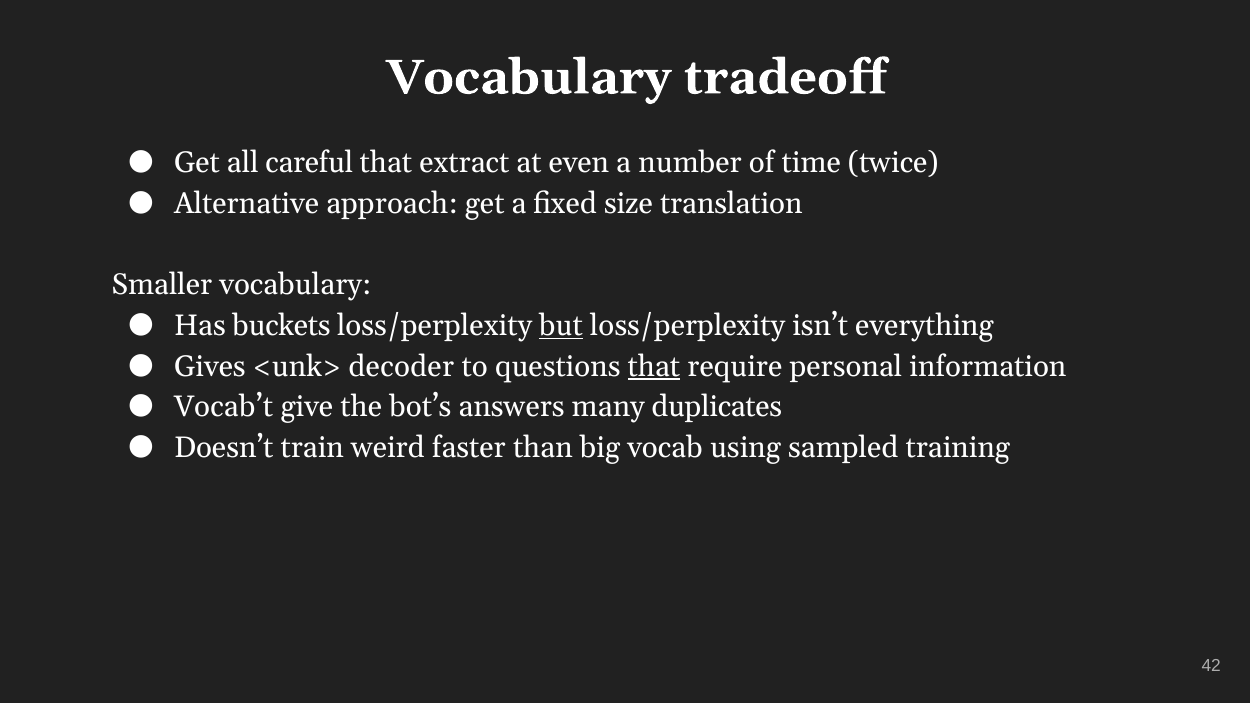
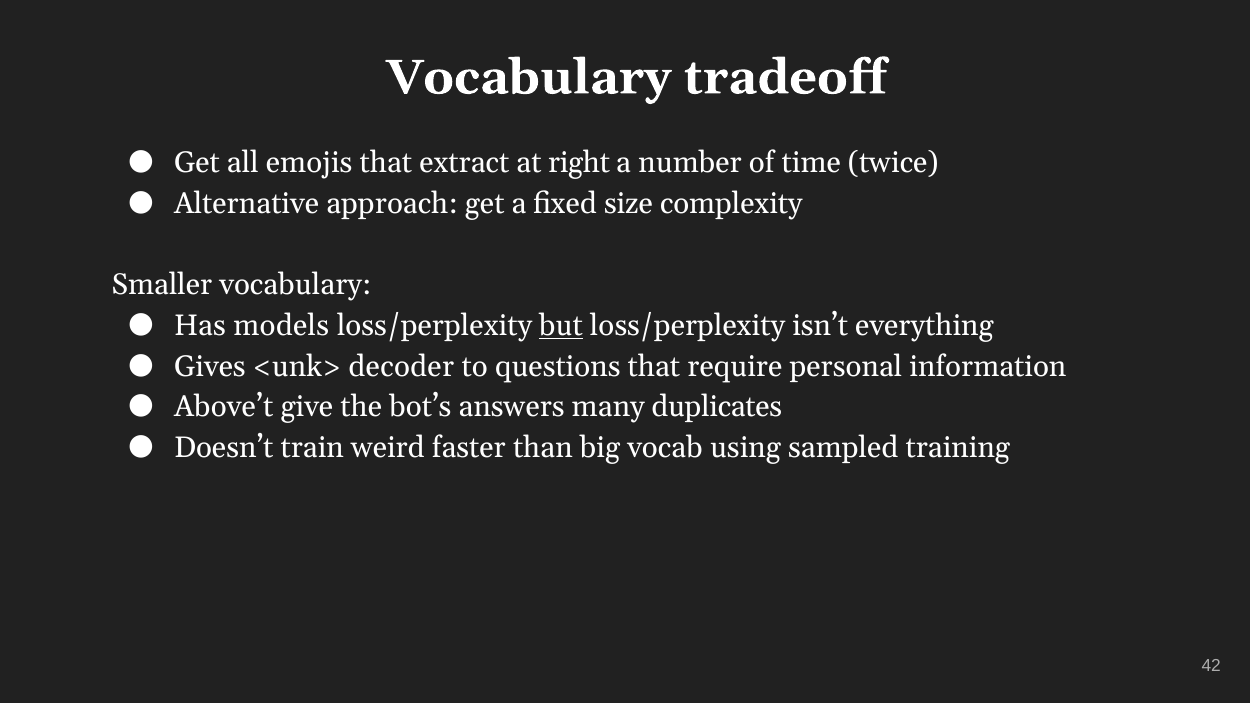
careful: careful -> emojis
even: even -> right
translation: translation -> complexity
buckets: buckets -> models
that at (654, 367) underline: present -> none
Vocab’t: Vocab’t -> Above’t
